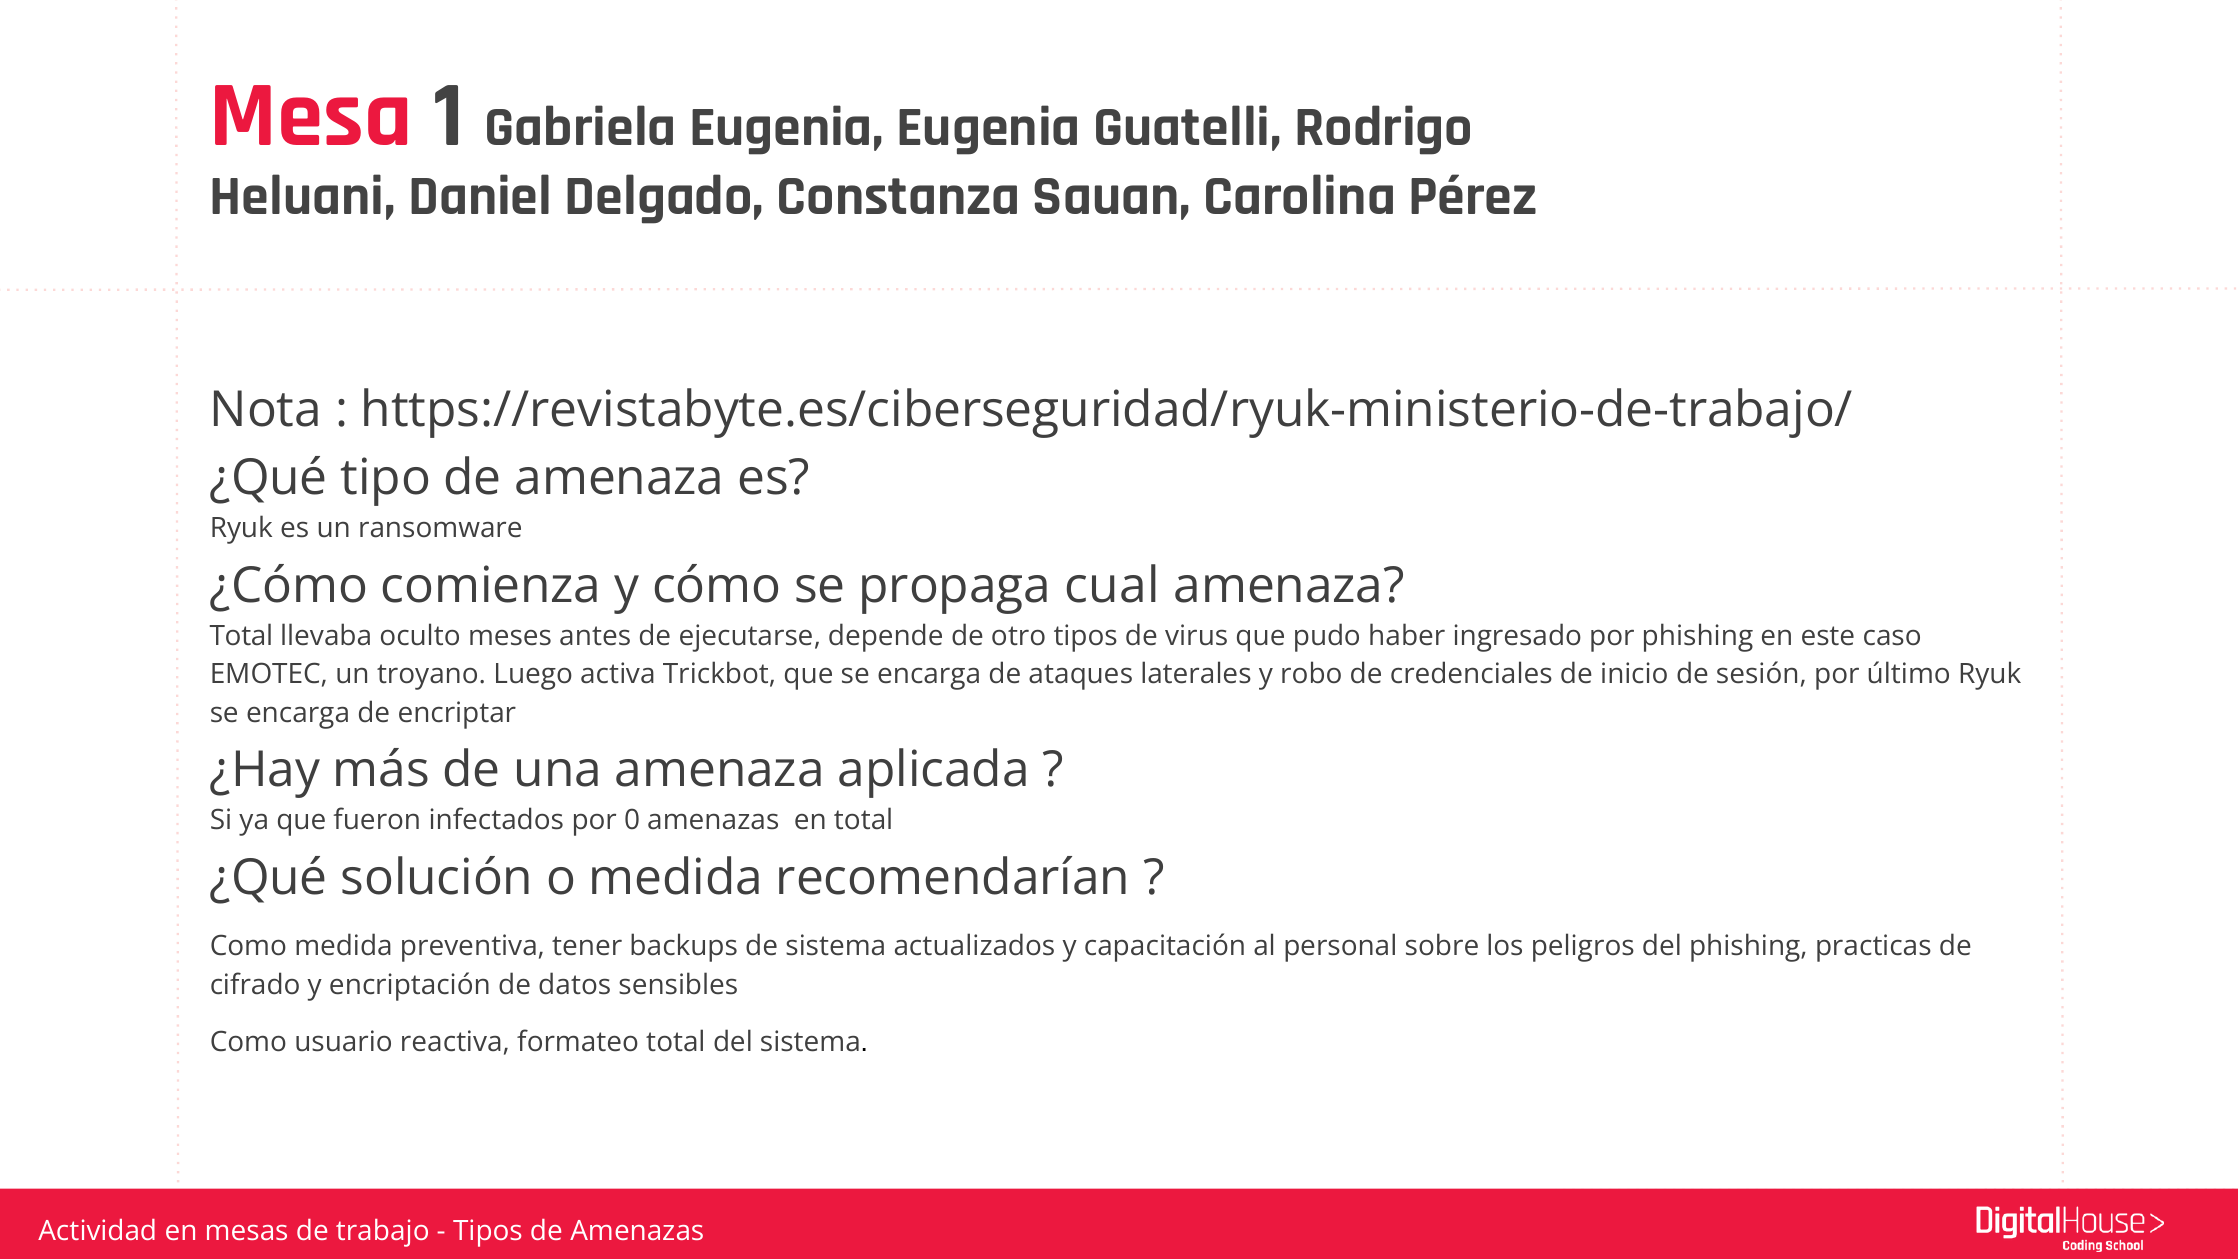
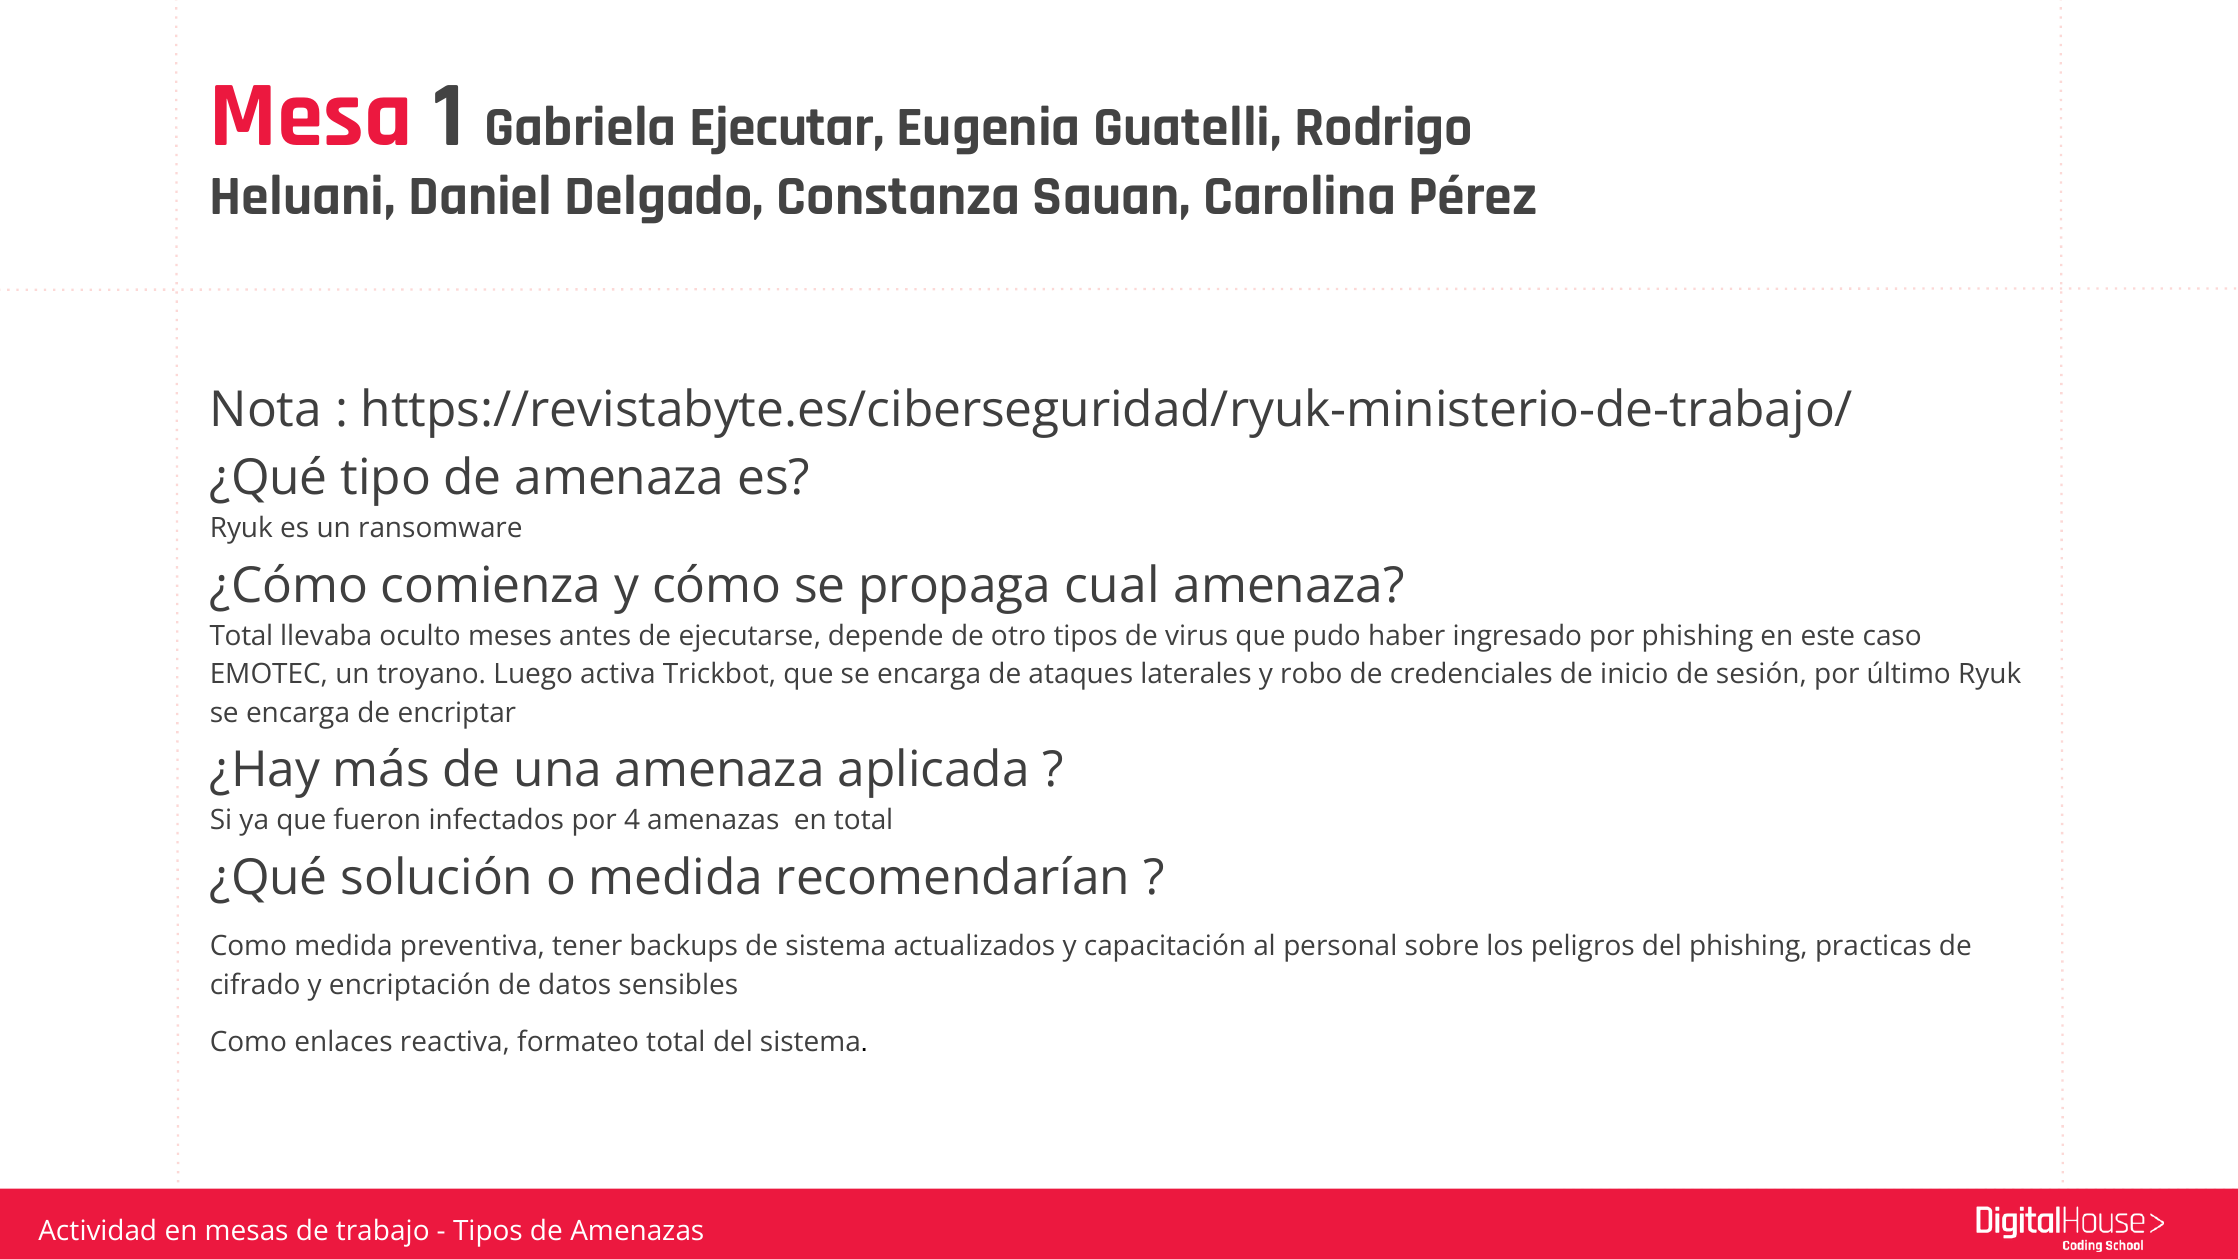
Gabriela Eugenia: Eugenia -> Ejecutar
0: 0 -> 4
usuario: usuario -> enlaces
